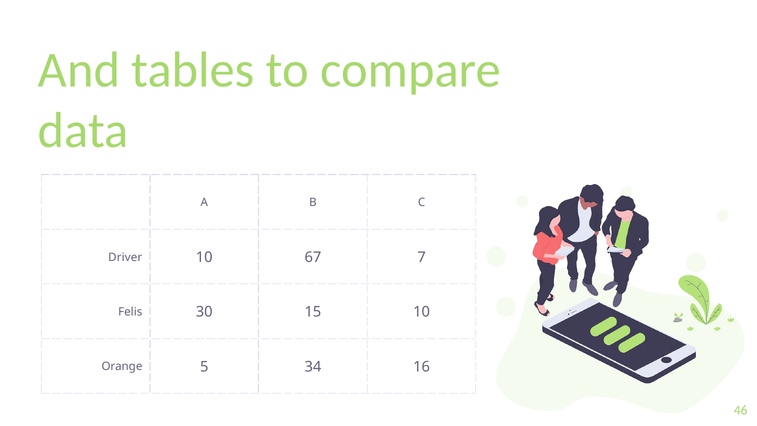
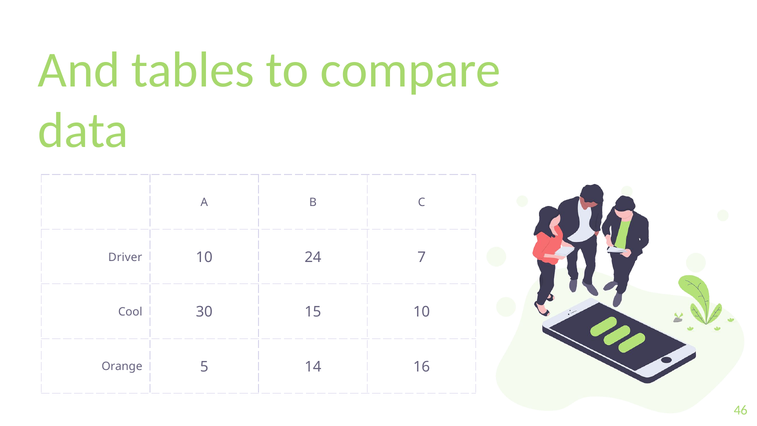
67: 67 -> 24
Felis: Felis -> Cool
34: 34 -> 14
